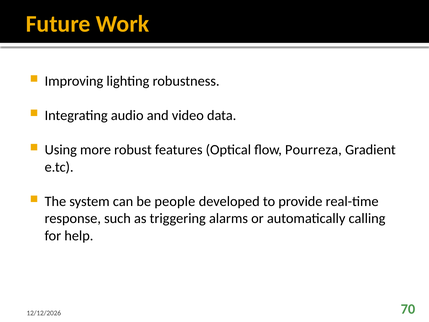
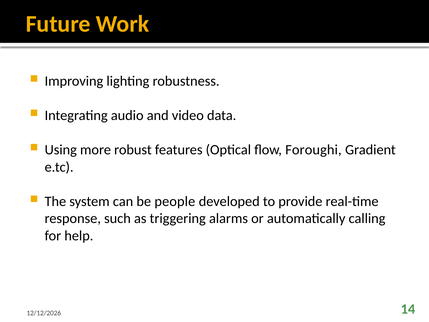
Pourreza: Pourreza -> Foroughi
70: 70 -> 14
